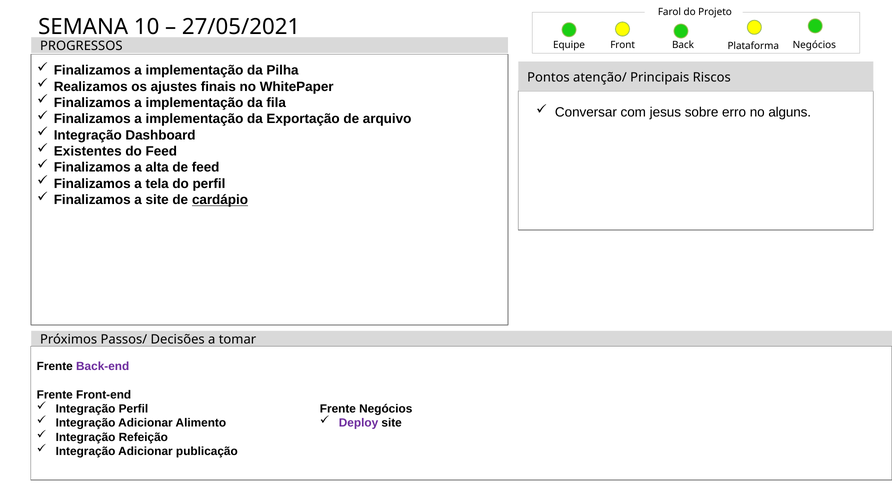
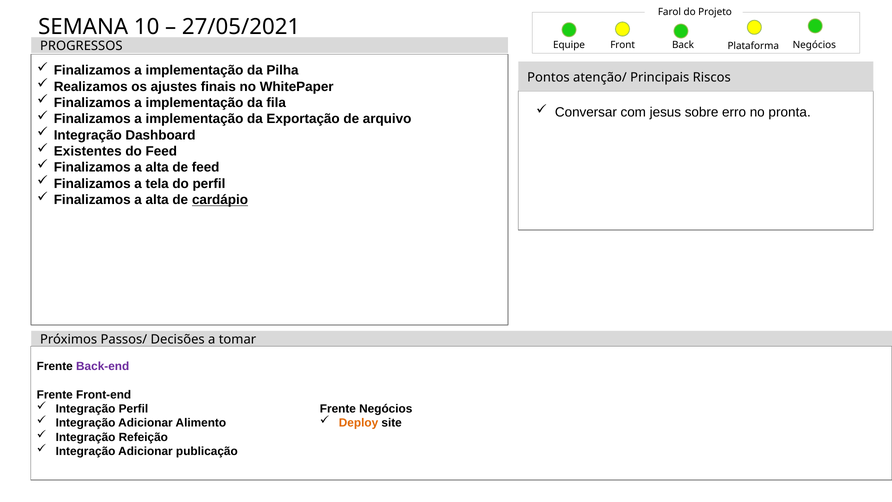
alguns: alguns -> pronta
site at (157, 200): site -> alta
Deploy colour: purple -> orange
